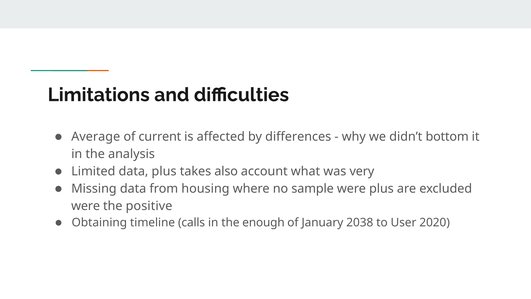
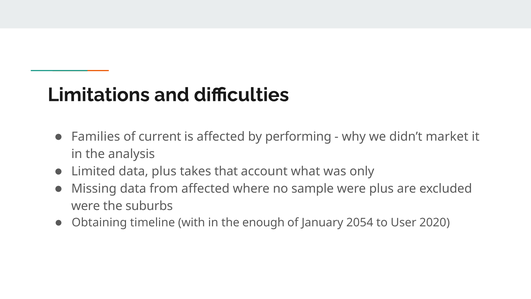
Average: Average -> Families
differences: differences -> performing
bottom: bottom -> market
also: also -> that
very: very -> only
from housing: housing -> affected
positive: positive -> suburbs
calls: calls -> with
2038: 2038 -> 2054
